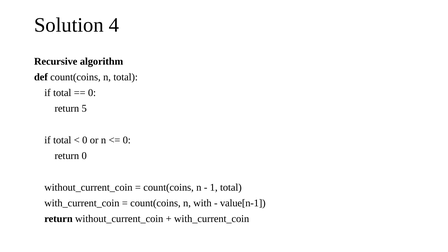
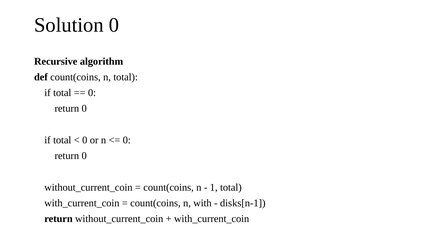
Solution 4: 4 -> 0
5 at (84, 109): 5 -> 0
value[n-1: value[n-1 -> disks[n-1
